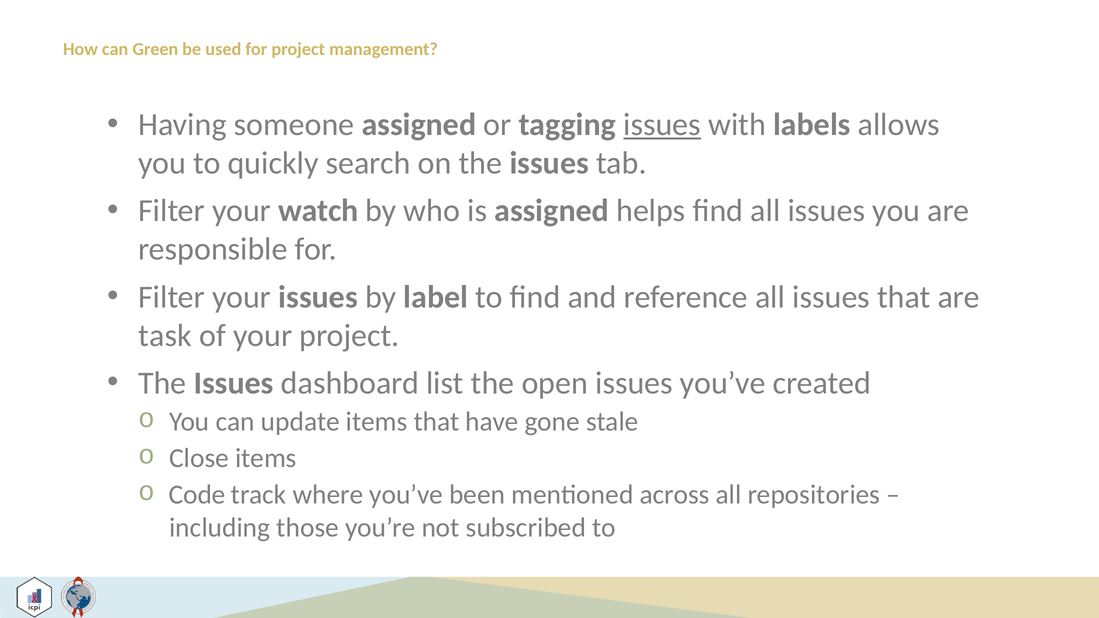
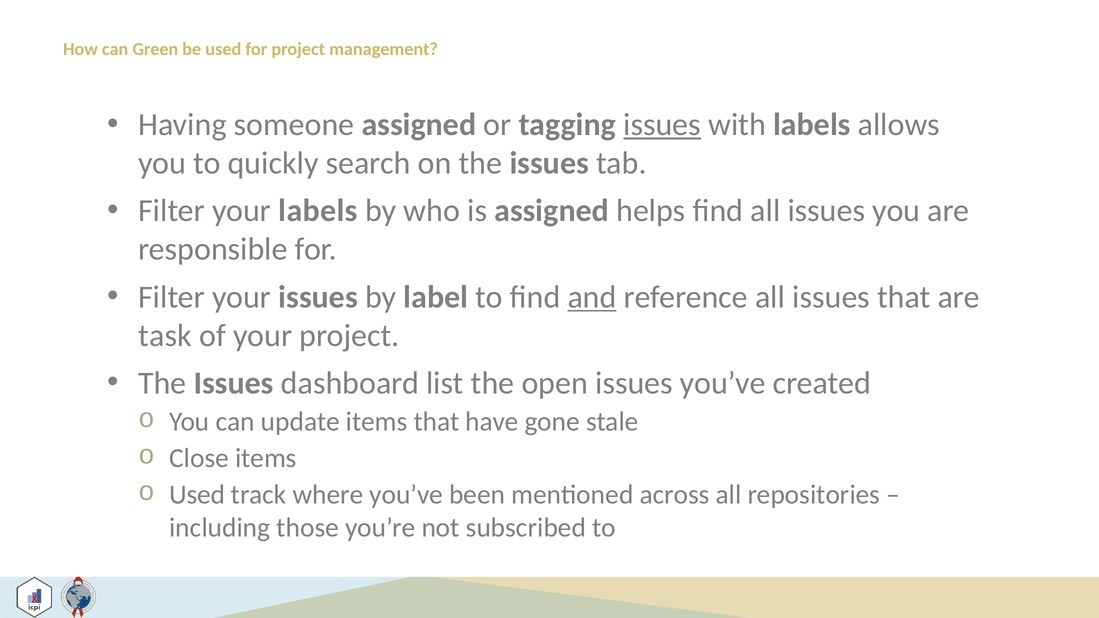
your watch: watch -> labels
and underline: none -> present
Code at (197, 495): Code -> Used
